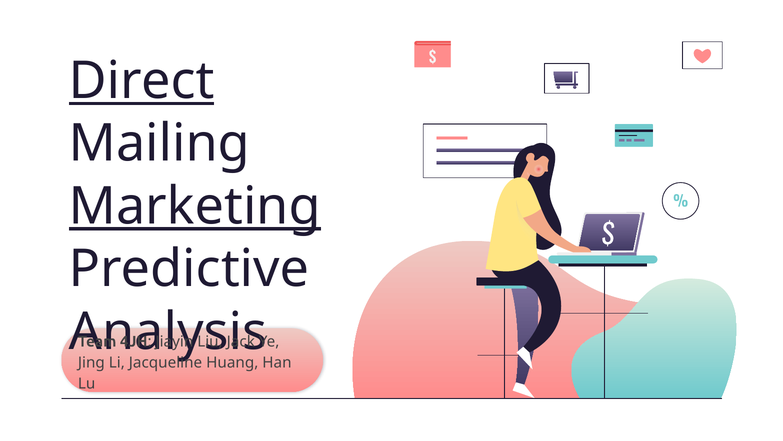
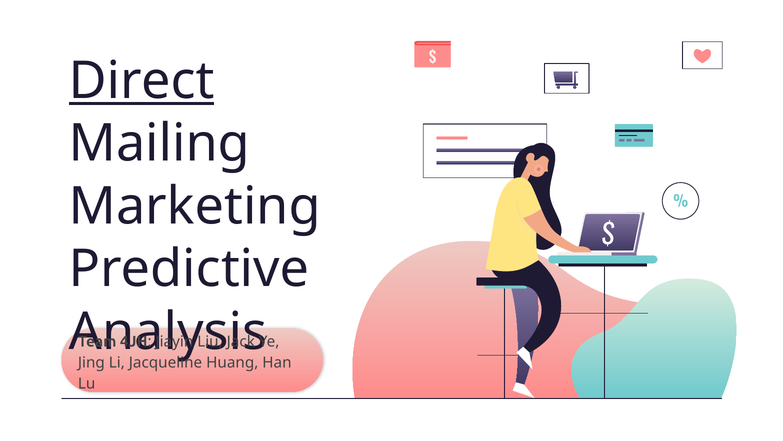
Marketing underline: present -> none
